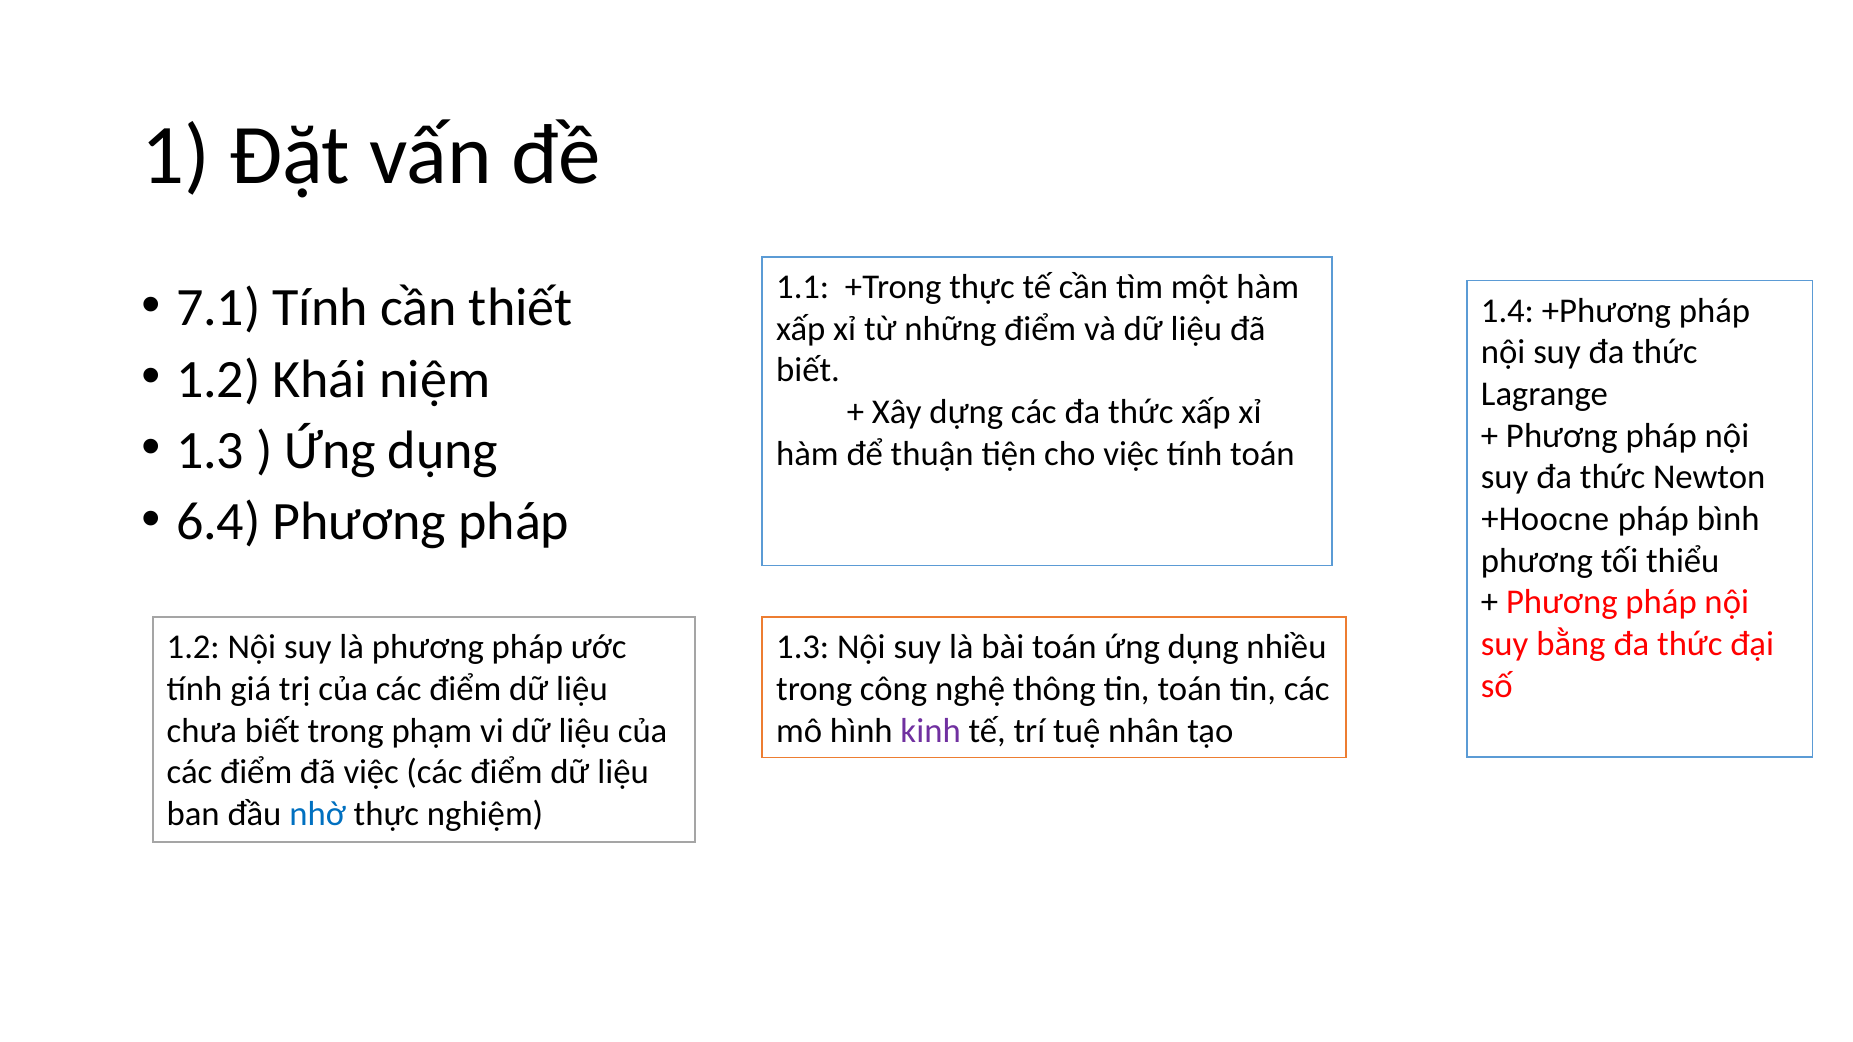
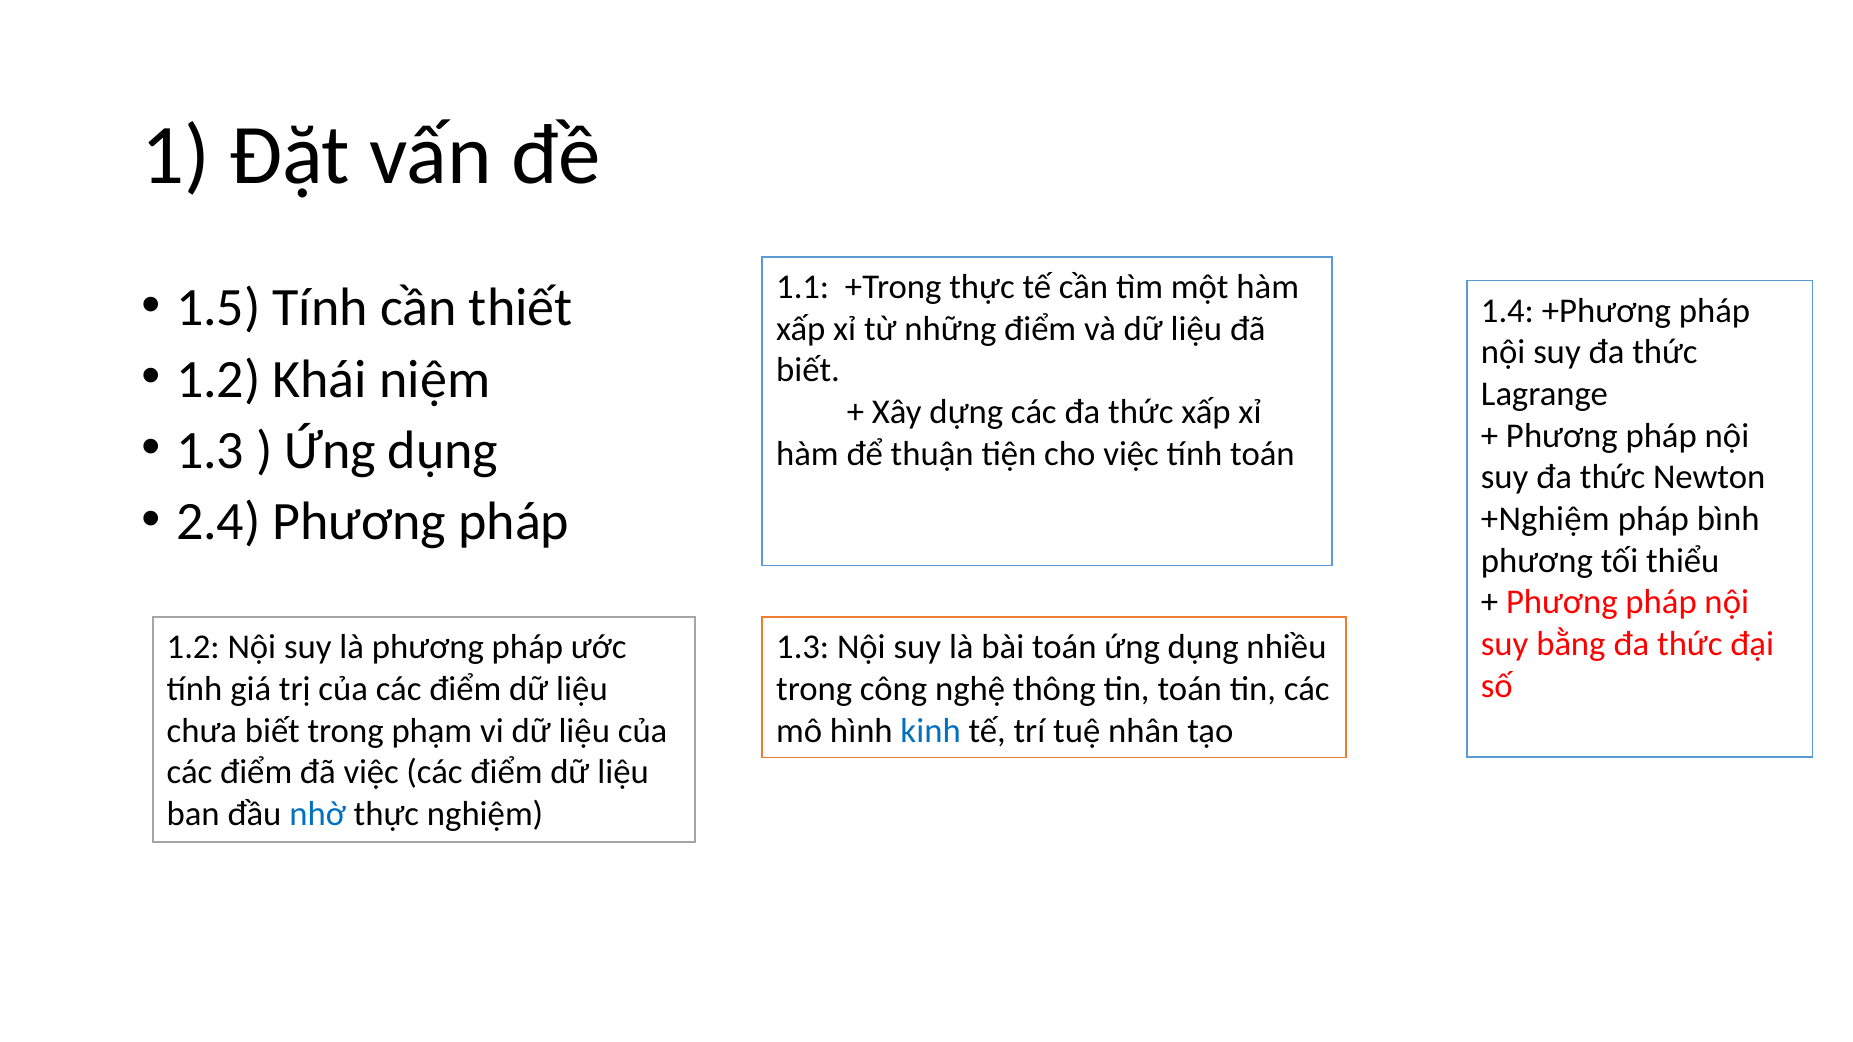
7.1: 7.1 -> 1.5
6.4: 6.4 -> 2.4
+Hoocne: +Hoocne -> +Nghiệm
kinh colour: purple -> blue
